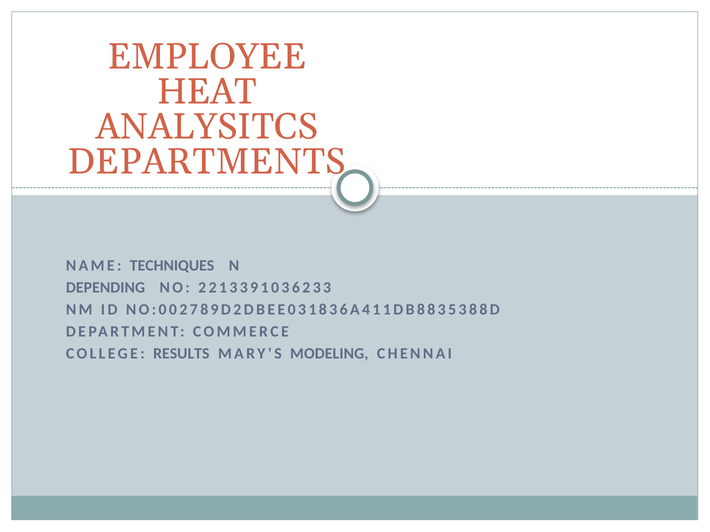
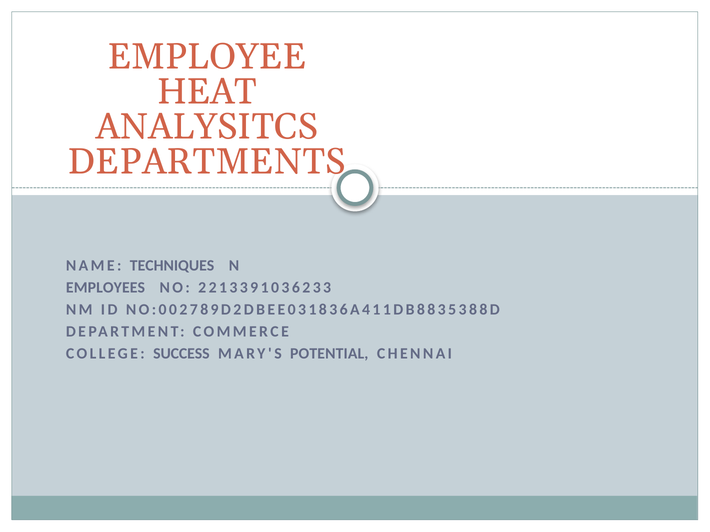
DEPENDING: DEPENDING -> EMPLOYEES
RESULTS: RESULTS -> SUCCESS
MODELING: MODELING -> POTENTIAL
